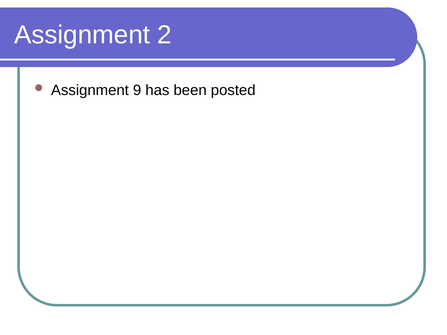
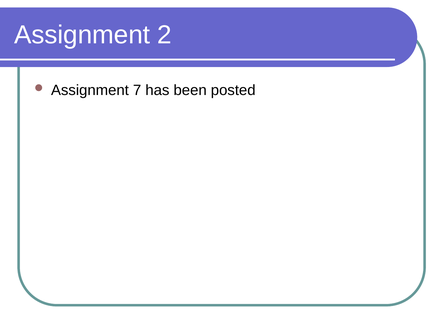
9: 9 -> 7
